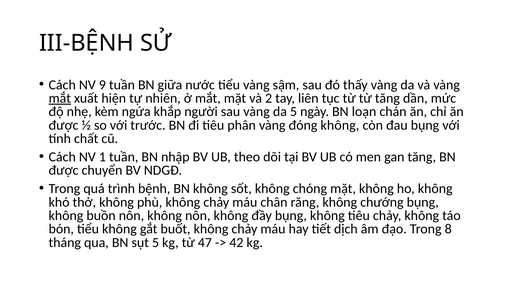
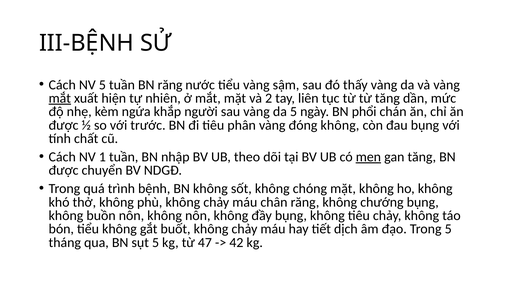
NV 9: 9 -> 5
BN giữa: giữa -> răng
loạn: loạn -> phổi
men underline: none -> present
Trong 8: 8 -> 5
